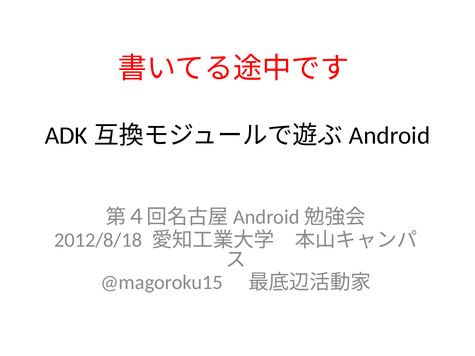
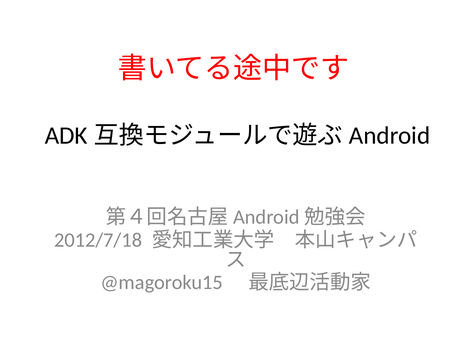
2012/8/18: 2012/8/18 -> 2012/7/18
